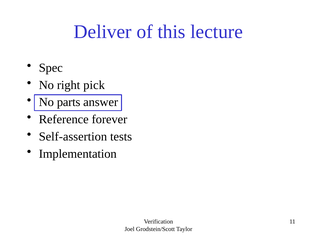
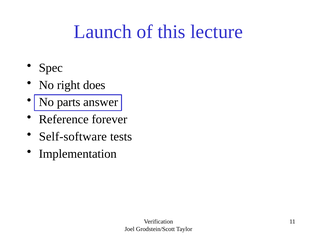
Deliver: Deliver -> Launch
pick: pick -> does
Self-assertion: Self-assertion -> Self-software
